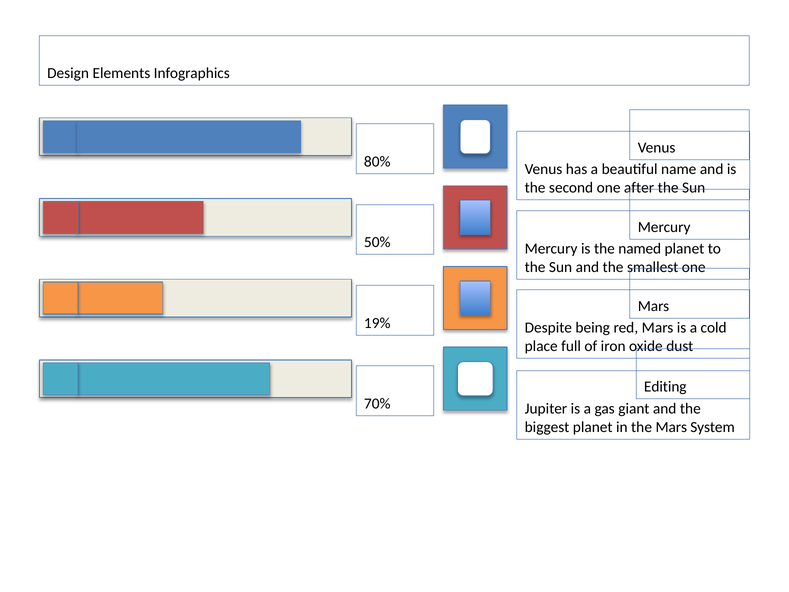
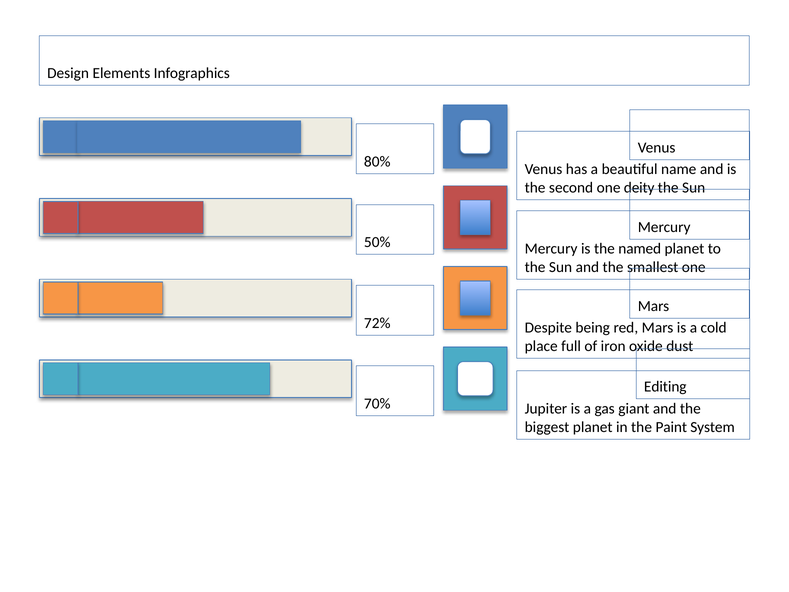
after: after -> deity
19%: 19% -> 72%
the Mars: Mars -> Paint
